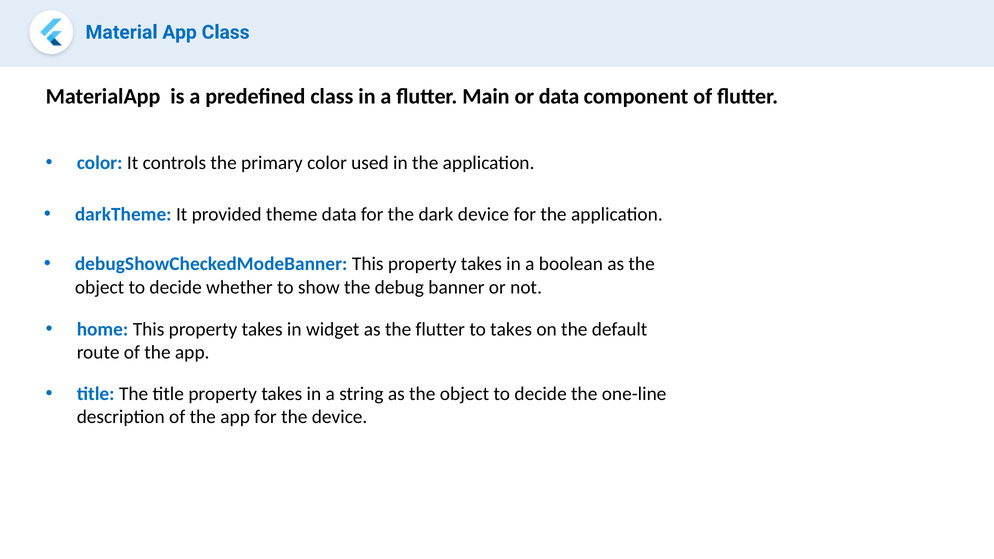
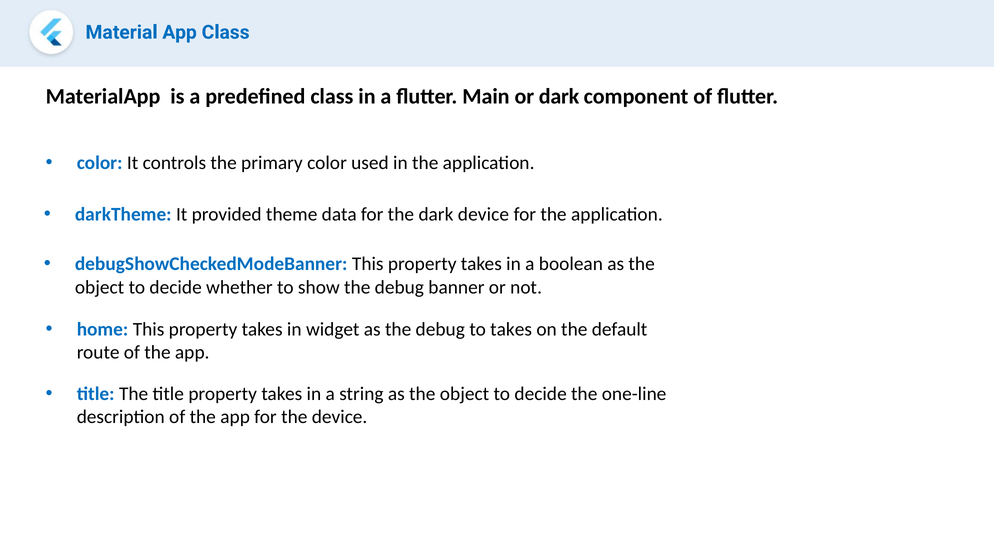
or data: data -> dark
as the flutter: flutter -> debug
